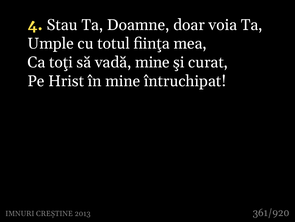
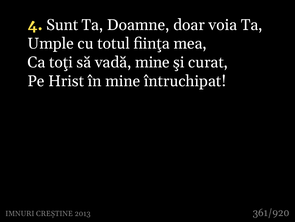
Stau: Stau -> Sunt
